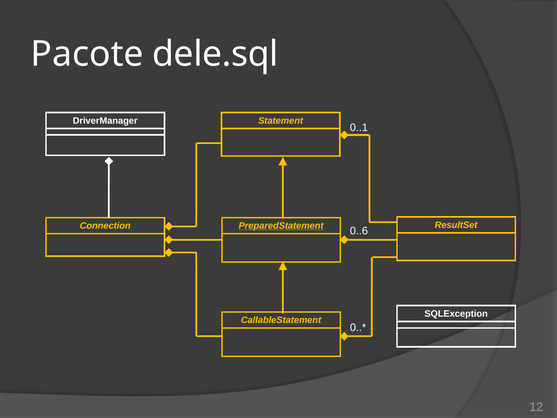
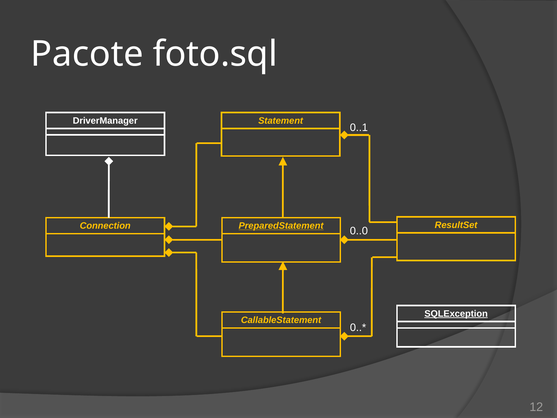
dele.sql: dele.sql -> foto.sql
0..6: 0..6 -> 0..0
SQLException underline: none -> present
